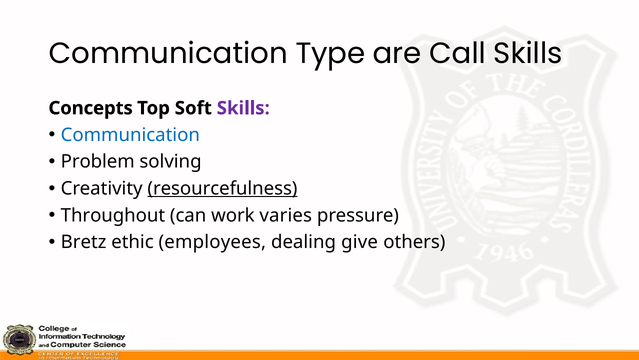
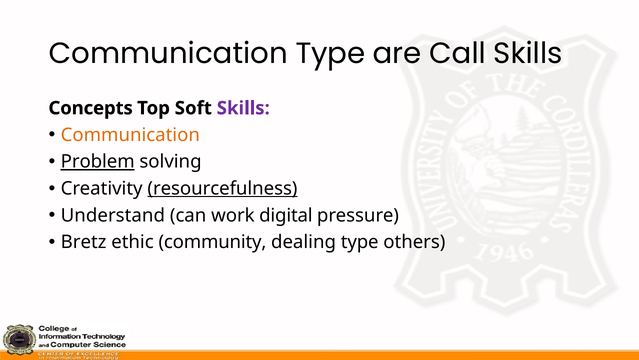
Communication at (130, 135) colour: blue -> orange
Problem underline: none -> present
Throughout: Throughout -> Understand
varies: varies -> digital
employees: employees -> community
dealing give: give -> type
